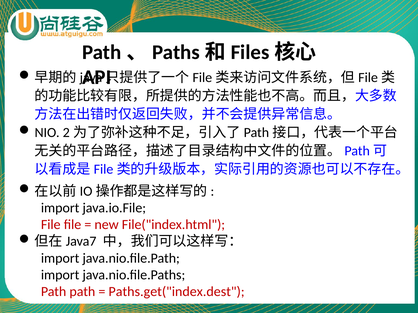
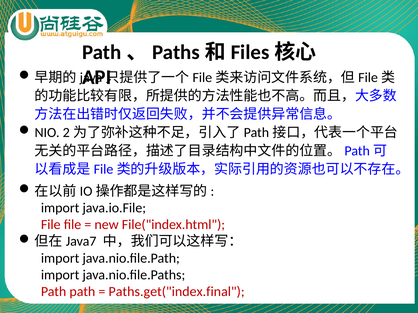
Paths.get("index.dest: Paths.get("index.dest -> Paths.get("index.final
